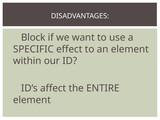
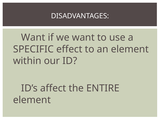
Block at (33, 37): Block -> Want
